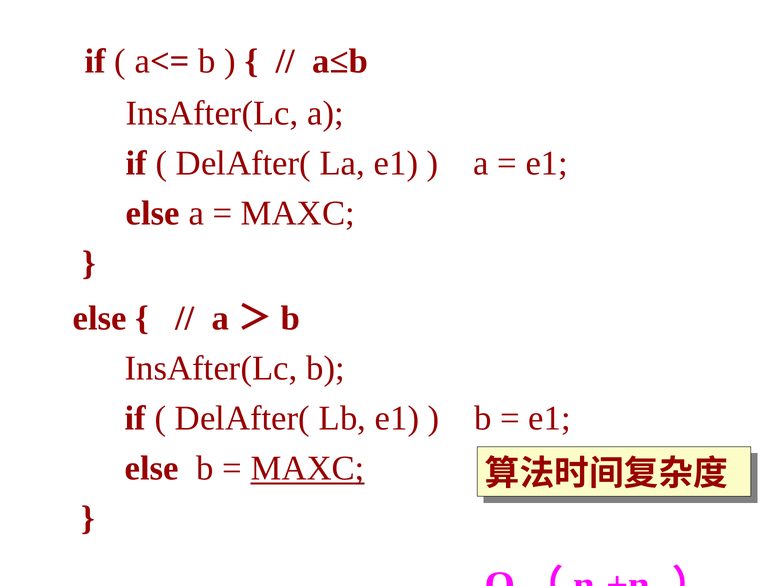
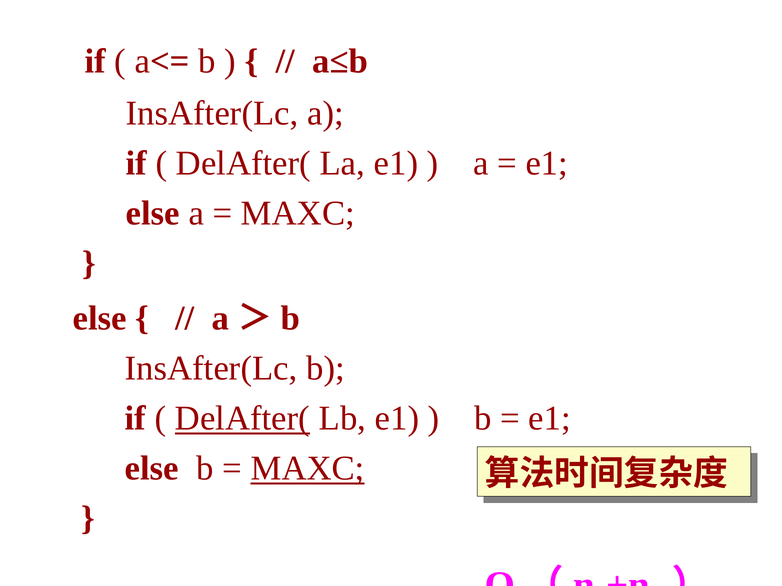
DelAfter( at (243, 419) underline: none -> present
